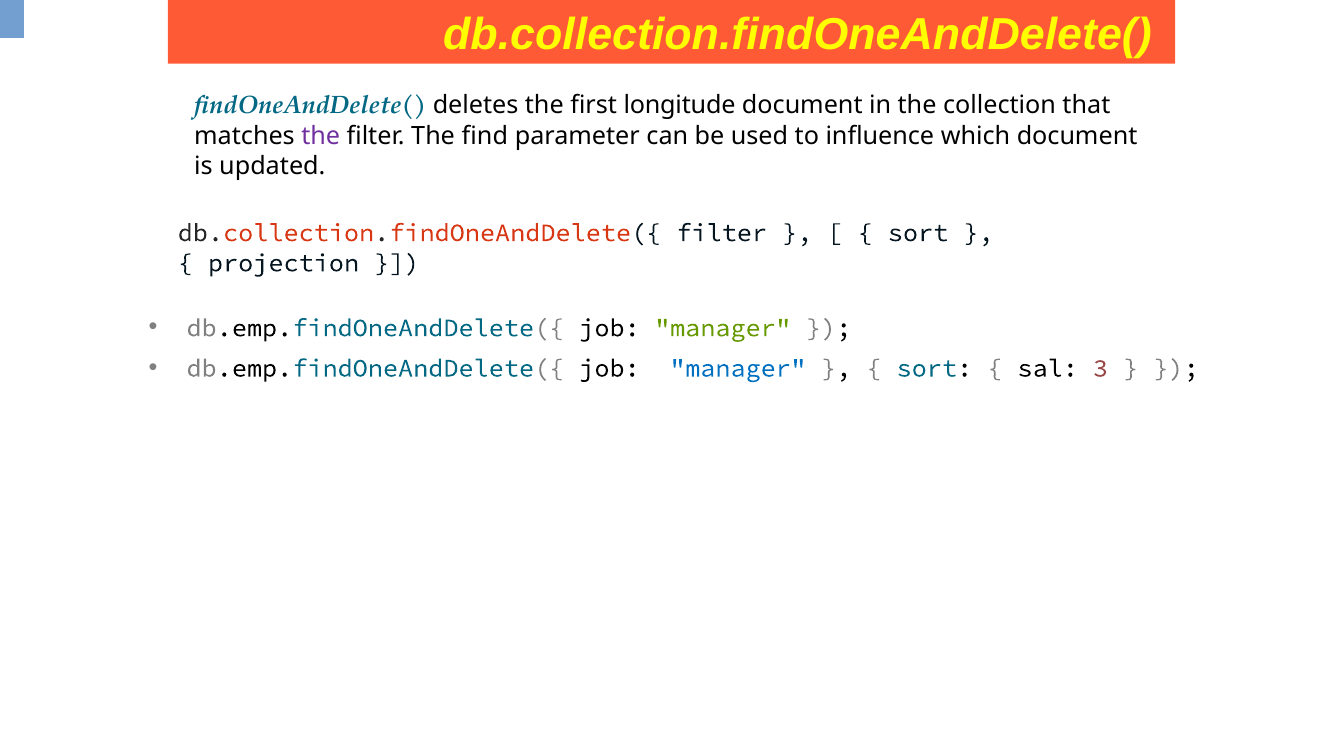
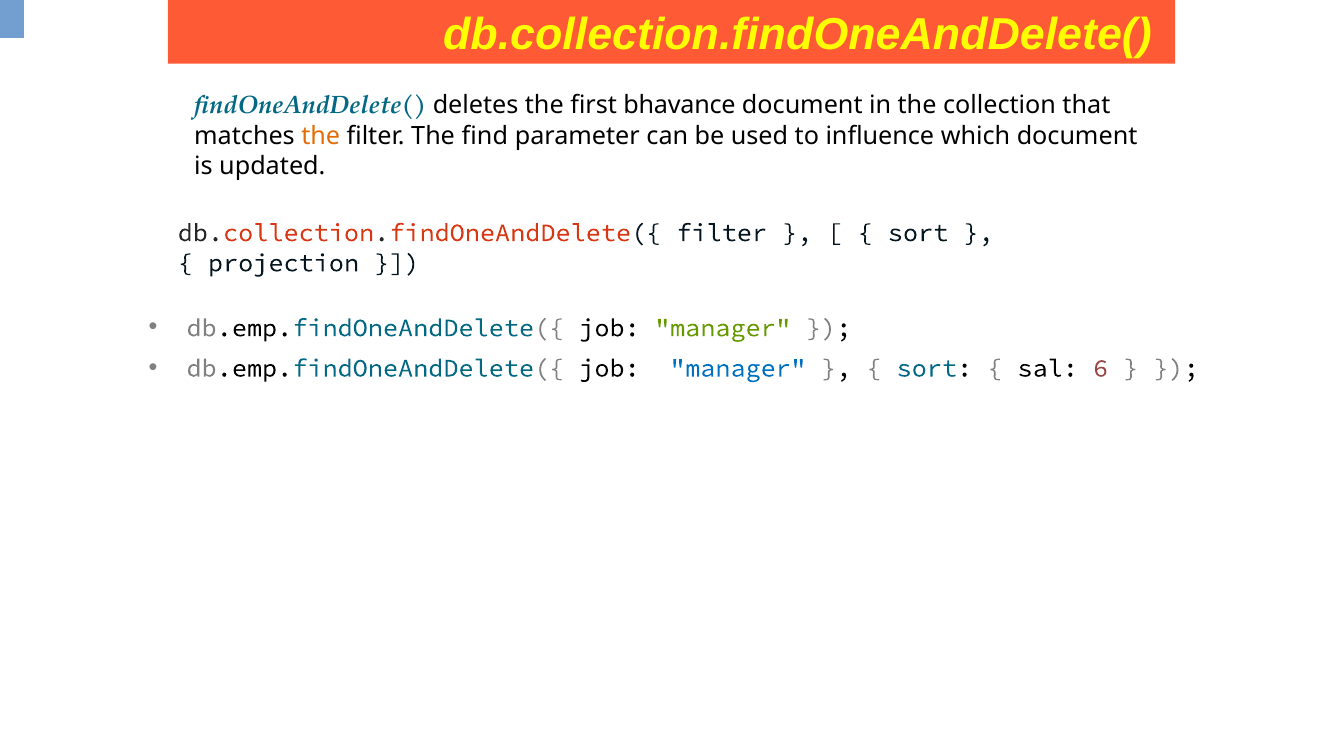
longitude: longitude -> bhavance
the at (321, 136) colour: purple -> orange
3: 3 -> 6
